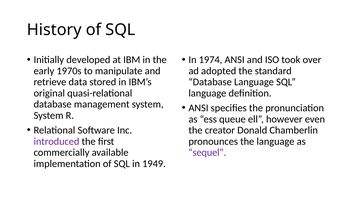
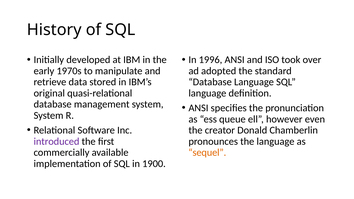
1974: 1974 -> 1996
sequel colour: purple -> orange
1949: 1949 -> 1900
